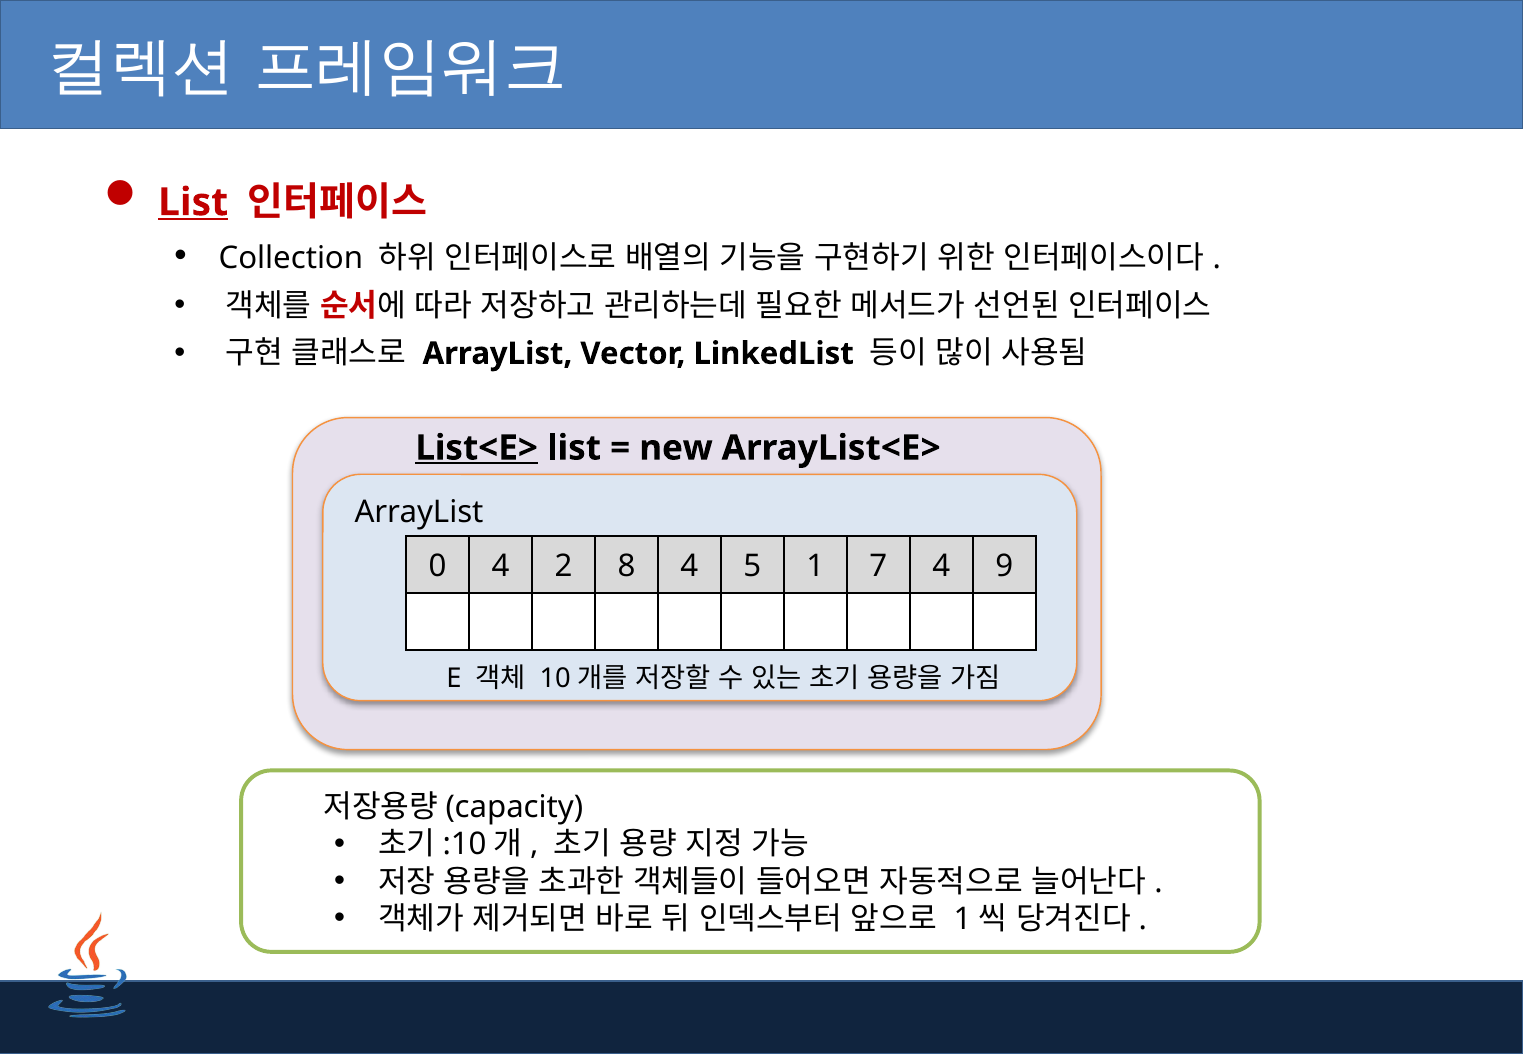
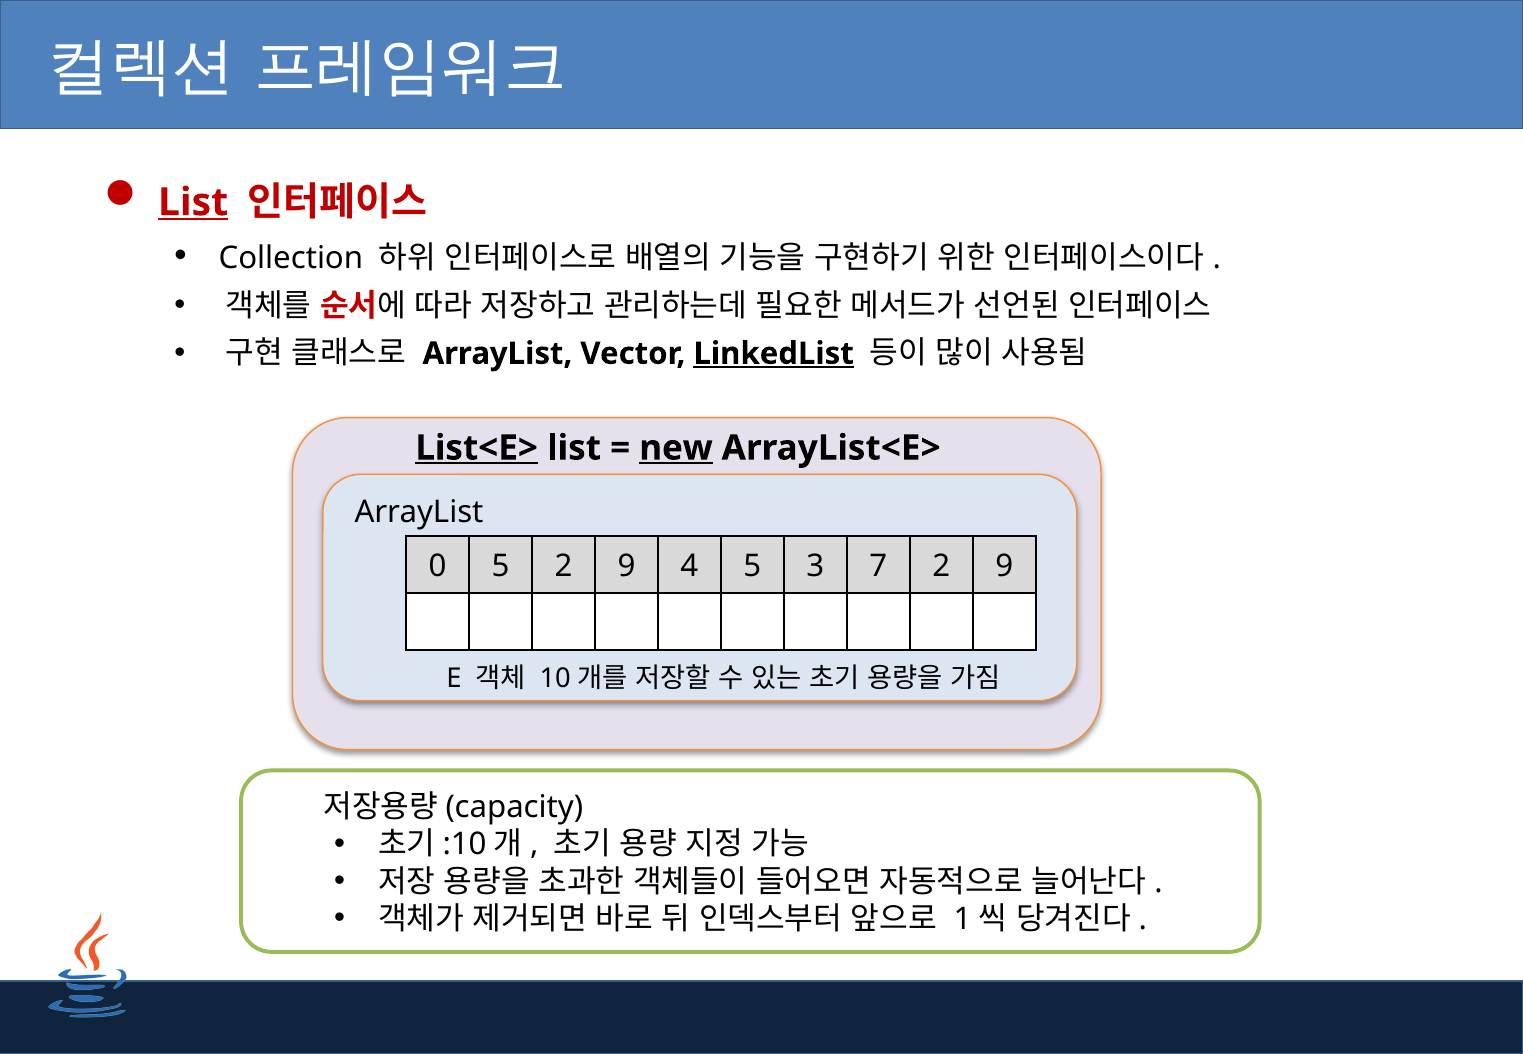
LinkedList underline: none -> present
new underline: none -> present
0 4: 4 -> 5
8 at (626, 566): 8 -> 9
1: 1 -> 3
7 4: 4 -> 2
